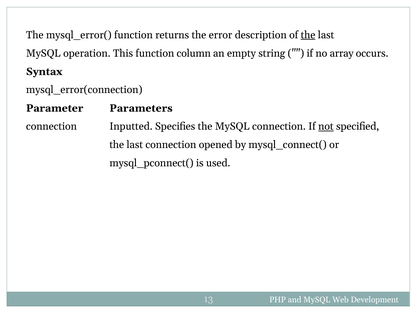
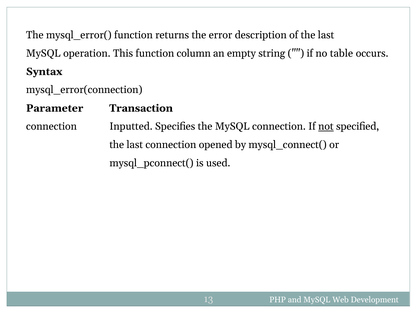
the at (308, 35) underline: present -> none
array: array -> table
Parameters: Parameters -> Transaction
